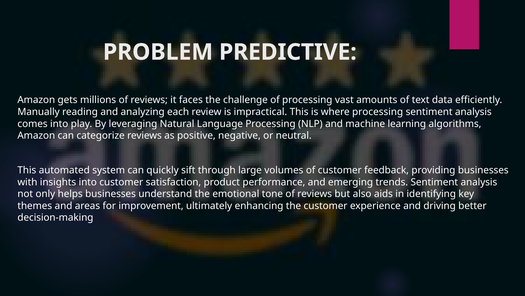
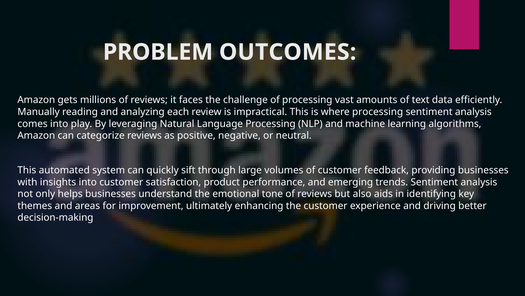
PREDICTIVE: PREDICTIVE -> OUTCOMES
